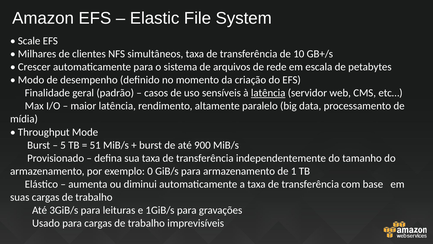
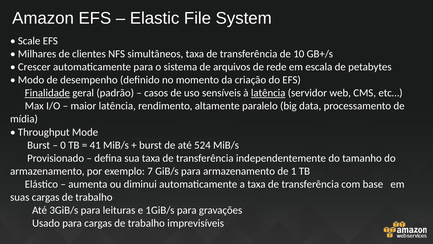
Finalidade underline: none -> present
5: 5 -> 0
51: 51 -> 41
900: 900 -> 524
0: 0 -> 7
